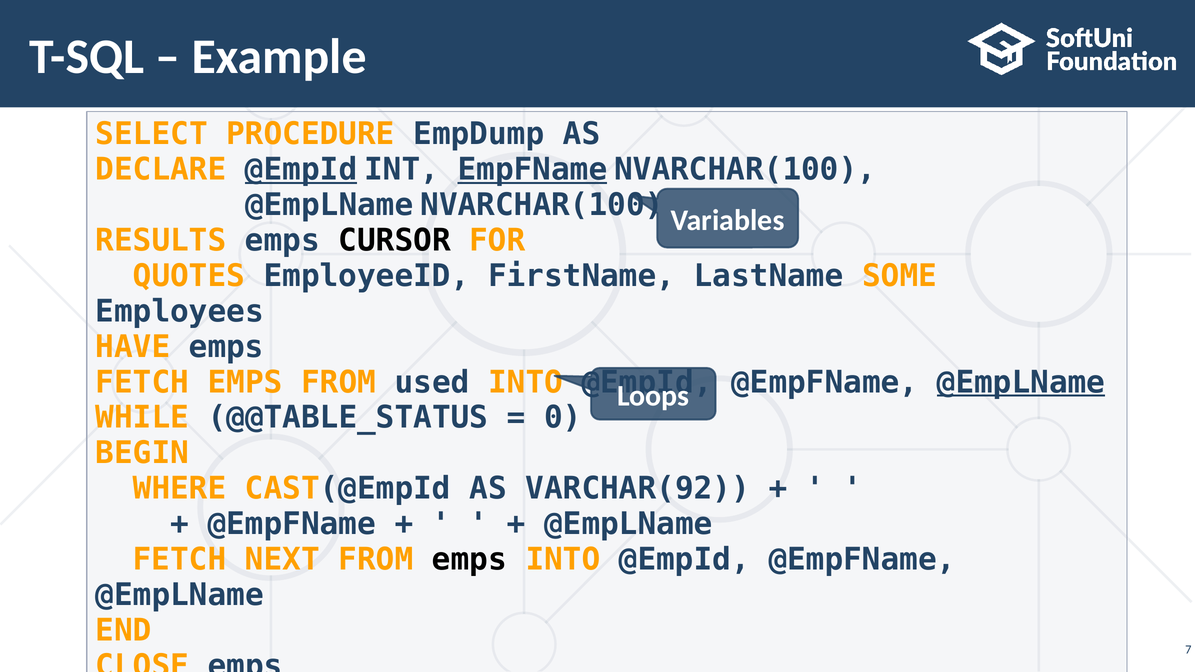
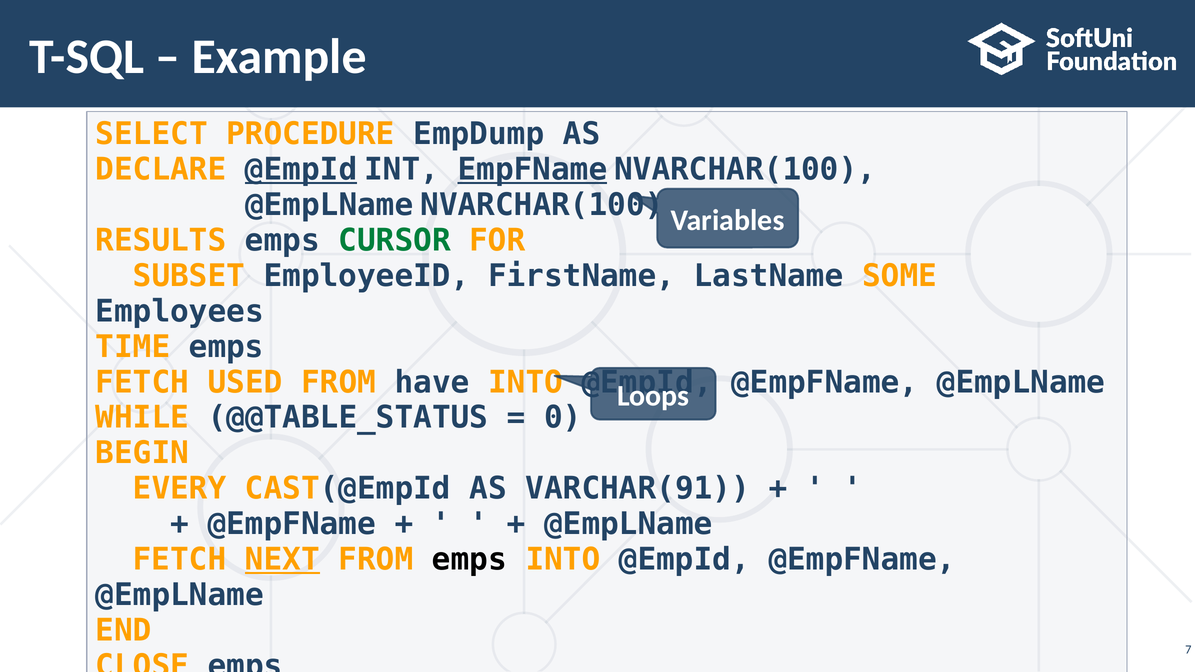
CURSOR colour: black -> green
QUOTES: QUOTES -> SUBSET
HAVE: HAVE -> TIME
FETCH EMPS: EMPS -> USED
used: used -> have
@EmpLName at (1021, 382) underline: present -> none
WHERE: WHERE -> EVERY
VARCHAR(92: VARCHAR(92 -> VARCHAR(91
NEXT underline: none -> present
